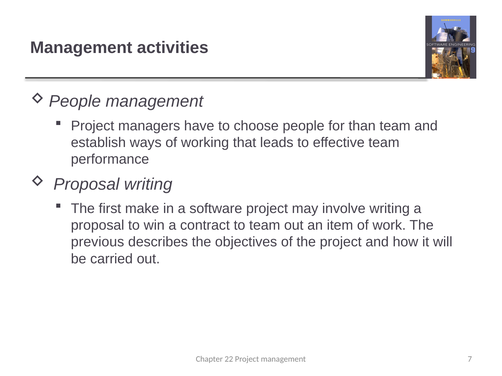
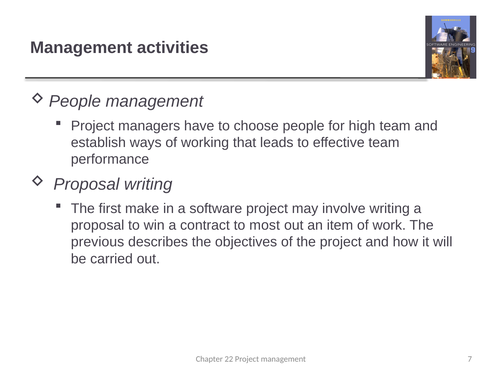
than: than -> high
to team: team -> most
